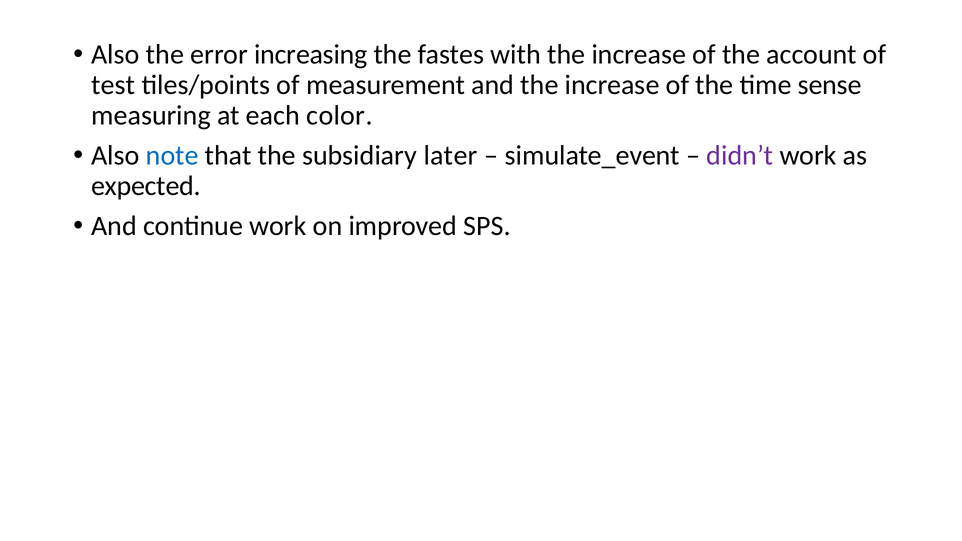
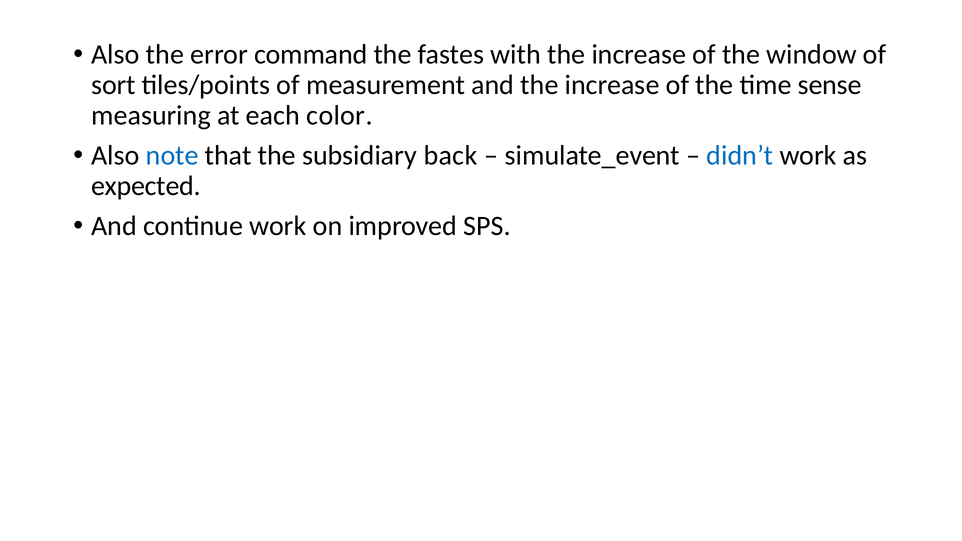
increasing: increasing -> command
account: account -> window
test: test -> sort
later: later -> back
didn’t colour: purple -> blue
